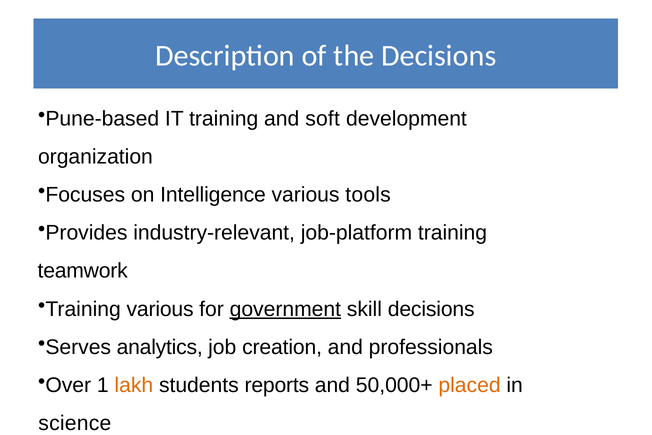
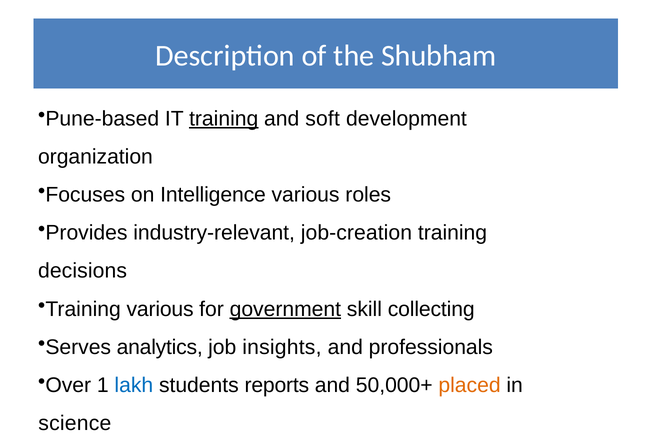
the Decisions: Decisions -> Shubham
training at (224, 119) underline: none -> present
tools: tools -> roles
job-platform: job-platform -> job-creation
teamwork: teamwork -> decisions
skill decisions: decisions -> collecting
creation: creation -> insights
lakh colour: orange -> blue
